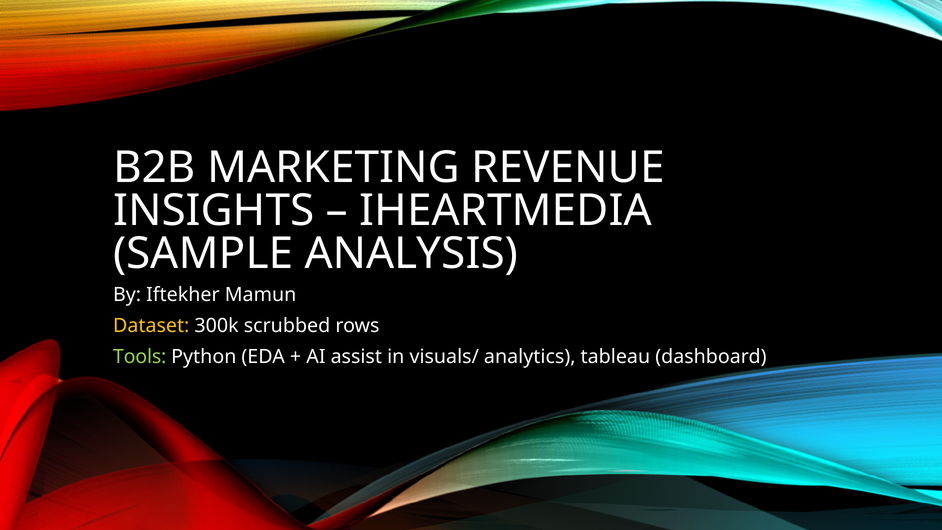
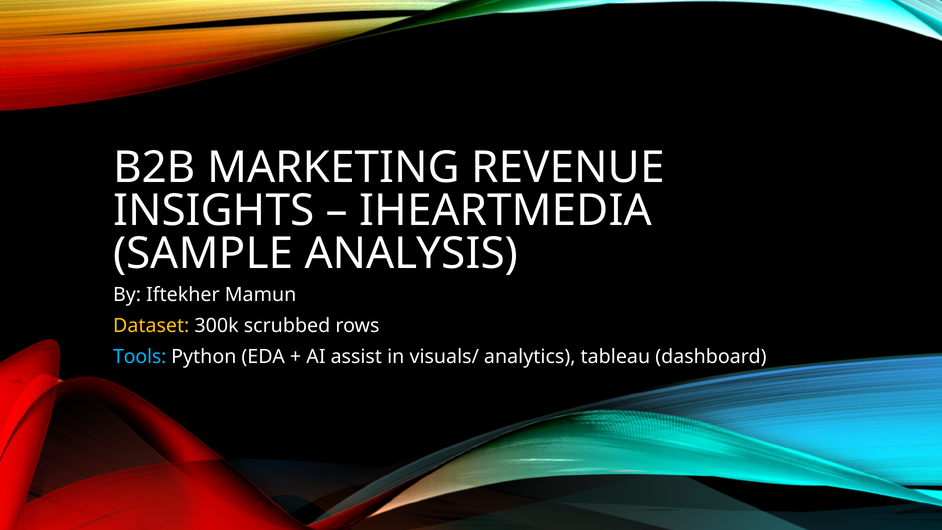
Tools colour: light green -> light blue
